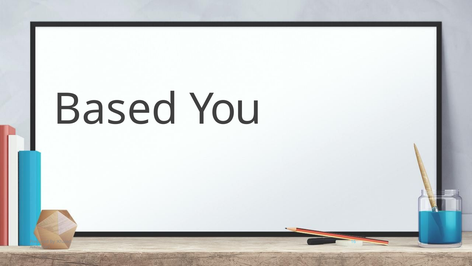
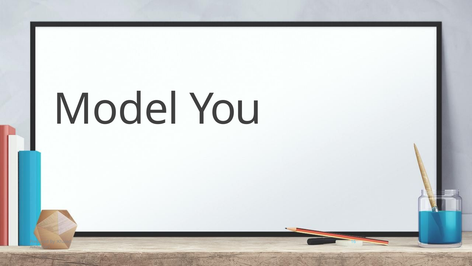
Based: Based -> Model
